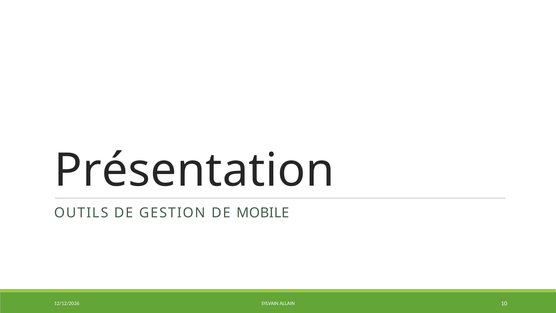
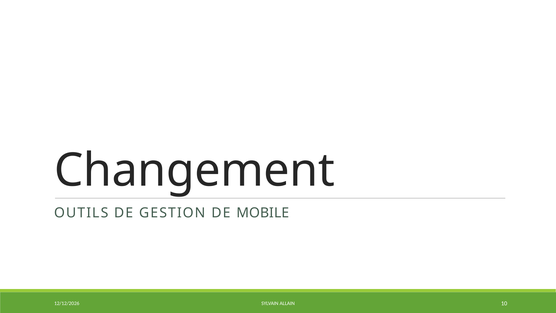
Présentation: Présentation -> Changement
